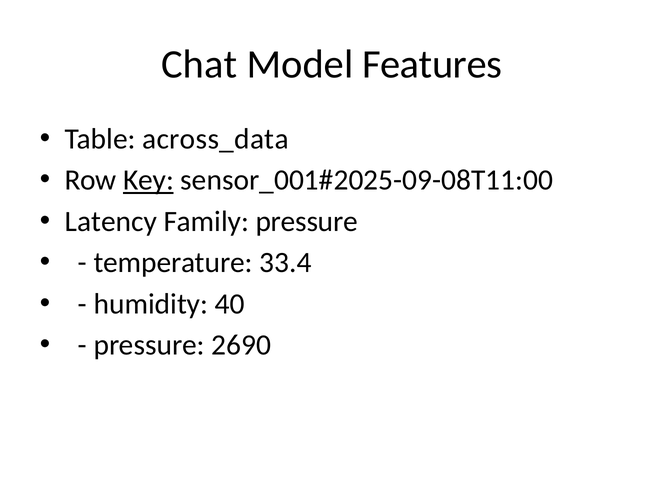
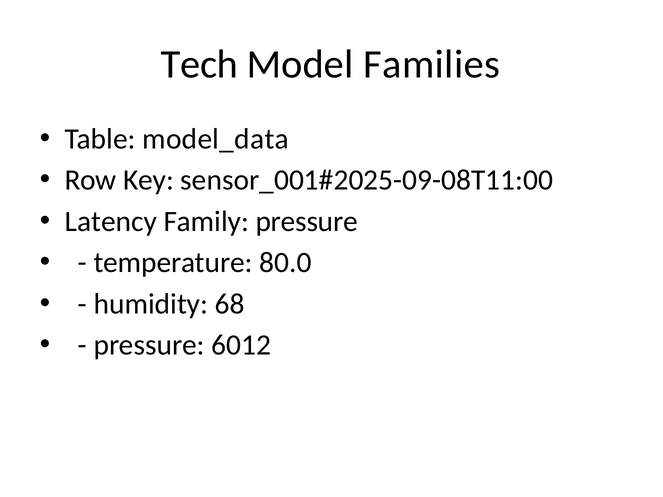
Chat: Chat -> Tech
Features: Features -> Families
across_data: across_data -> model_data
Key underline: present -> none
33.4: 33.4 -> 80.0
40: 40 -> 68
2690: 2690 -> 6012
